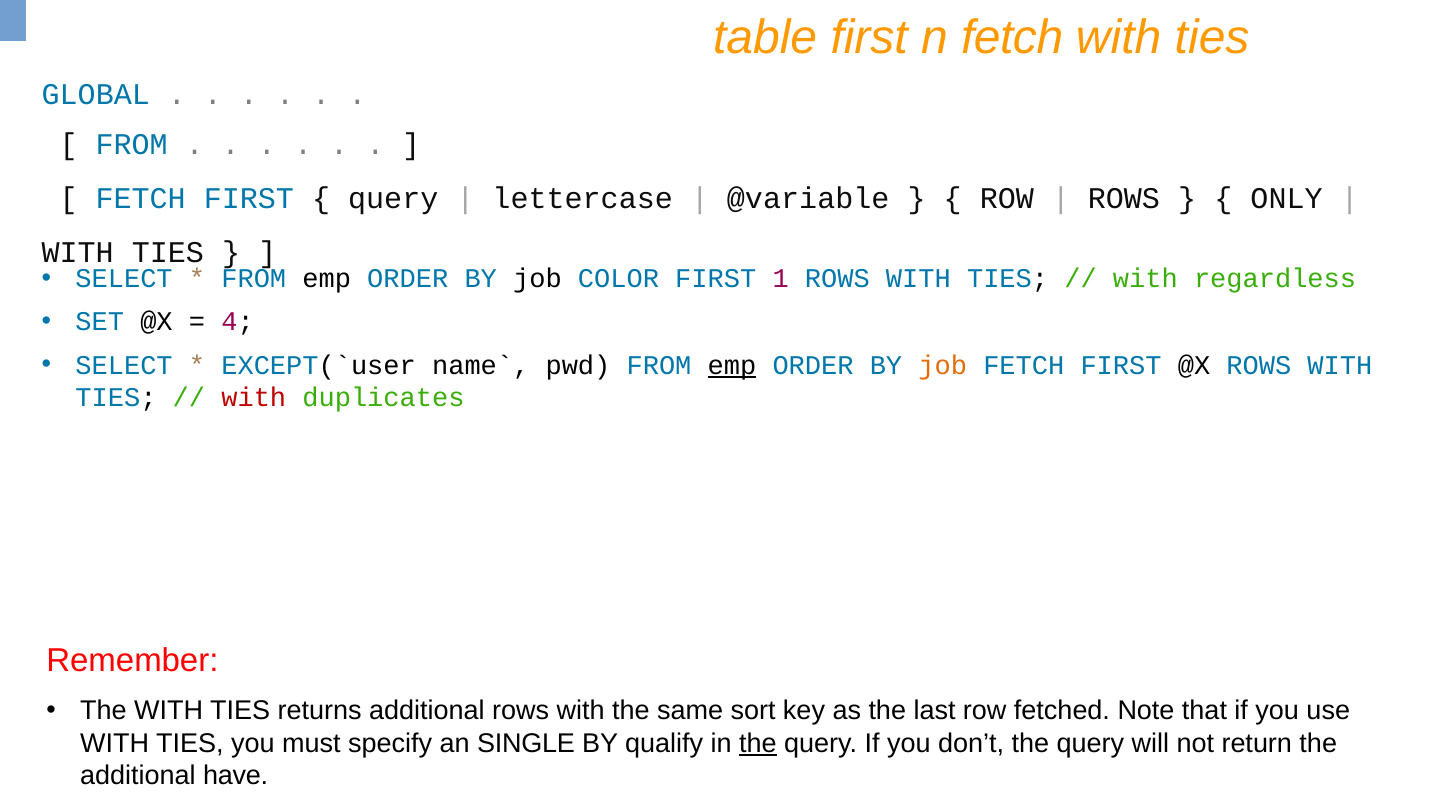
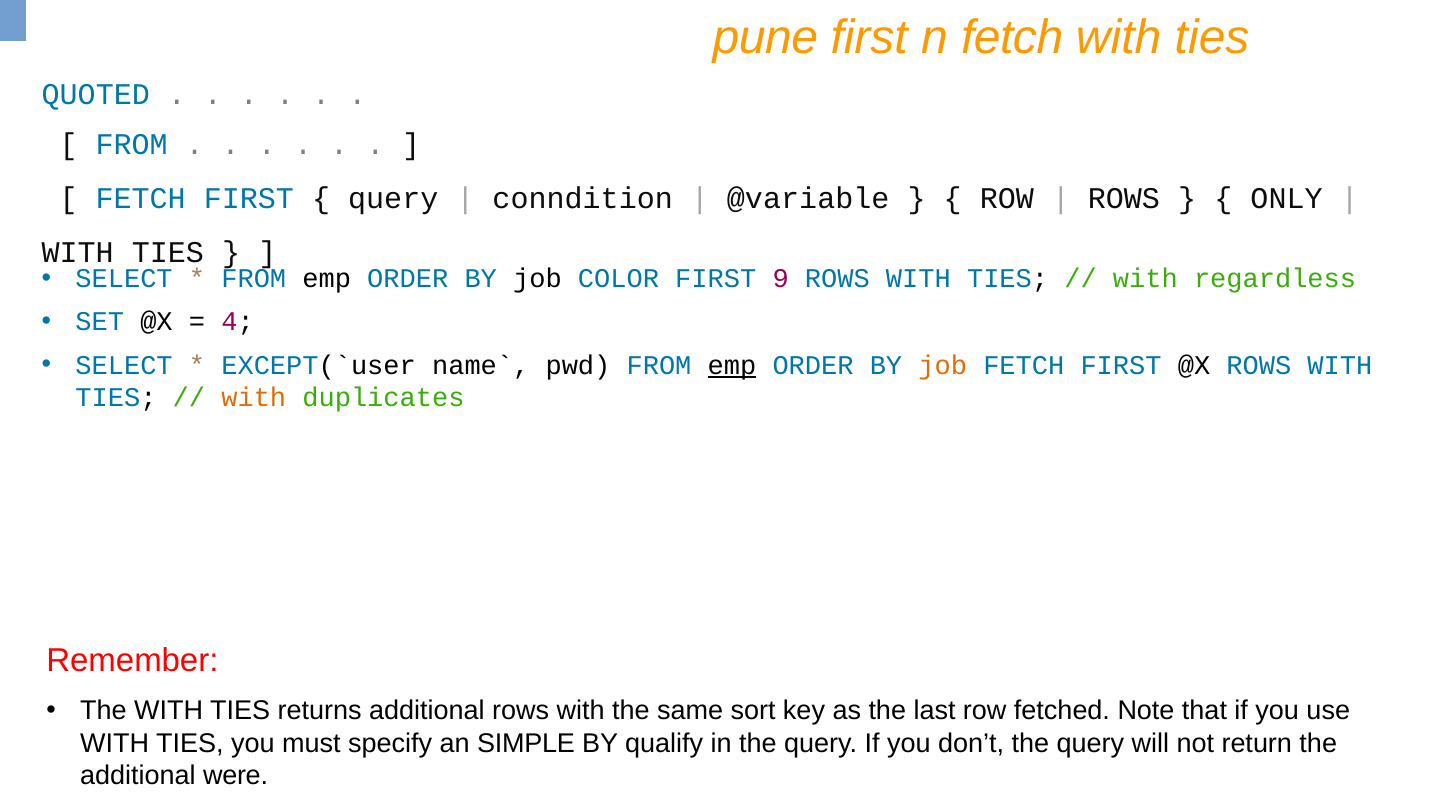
table: table -> pune
GLOBAL: GLOBAL -> QUOTED
lettercase: lettercase -> conndition
1: 1 -> 9
with at (254, 398) colour: red -> orange
SINGLE: SINGLE -> SIMPLE
the at (758, 743) underline: present -> none
have: have -> were
